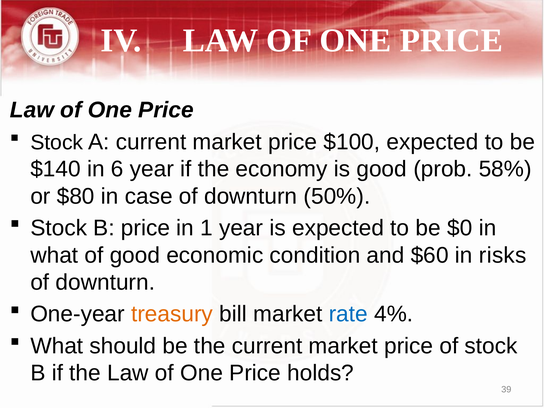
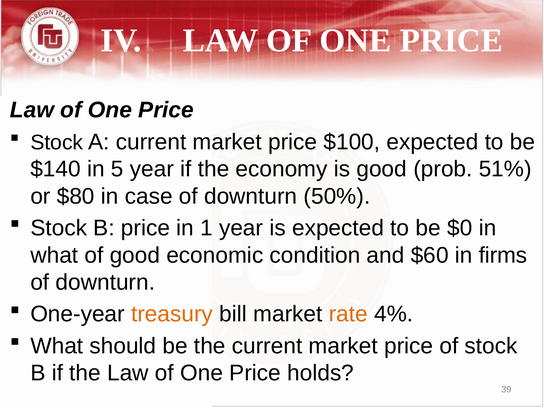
6: 6 -> 5
58%: 58% -> 51%
risks: risks -> firms
rate colour: blue -> orange
